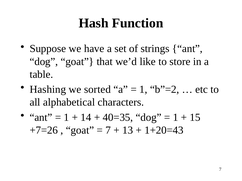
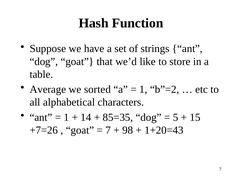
Hashing: Hashing -> Average
40=35: 40=35 -> 85=35
1 at (176, 118): 1 -> 5
13: 13 -> 98
